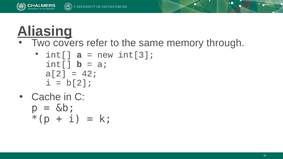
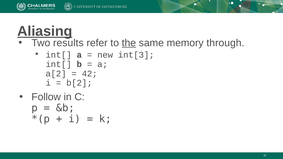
covers: covers -> results
the underline: none -> present
Cache: Cache -> Follow
